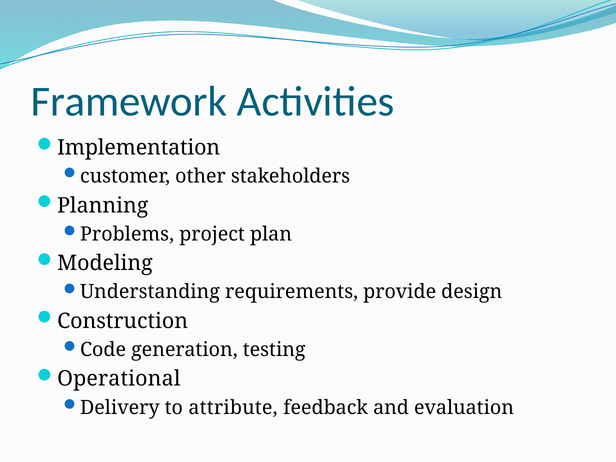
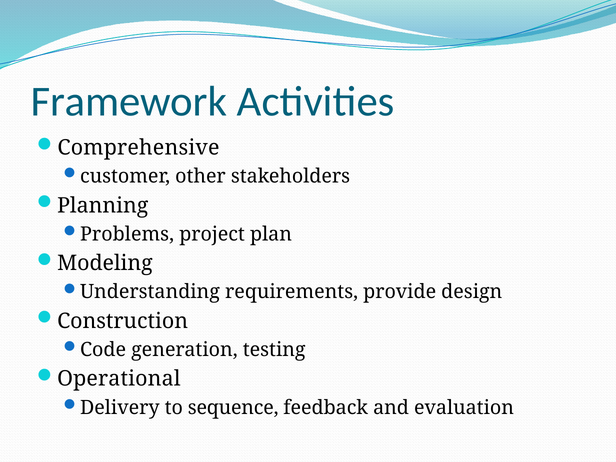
Implementation: Implementation -> Comprehensive
attribute: attribute -> sequence
